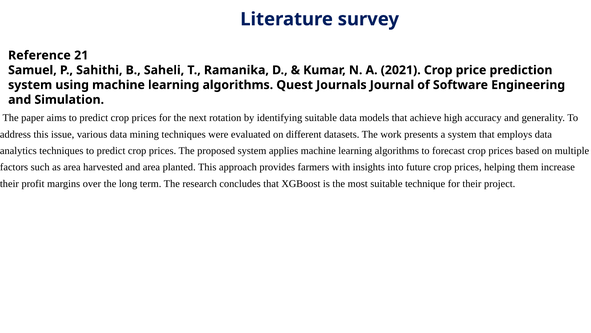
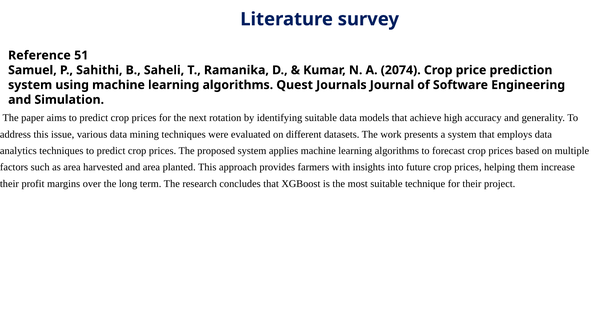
21: 21 -> 51
2021: 2021 -> 2074
